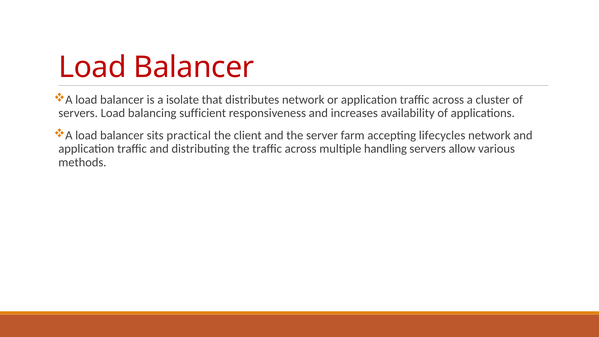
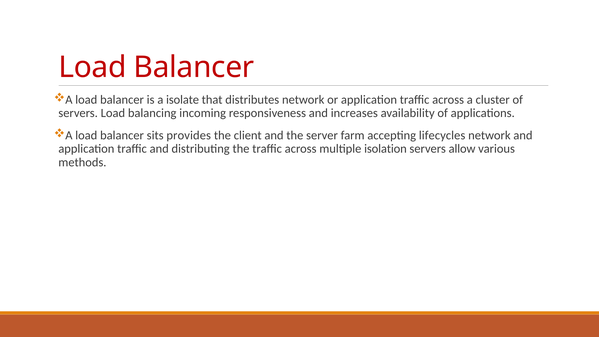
sufficient: sufficient -> incoming
practical: practical -> provides
handling: handling -> isolation
